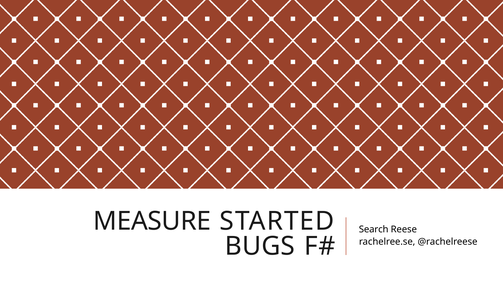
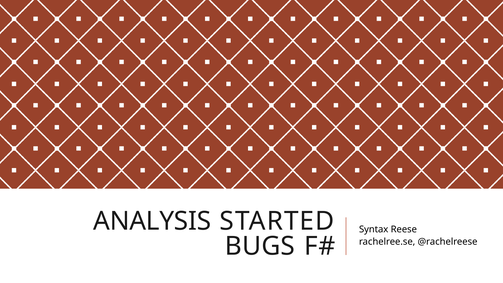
MEASURE: MEASURE -> ANALYSIS
Search: Search -> Syntax
